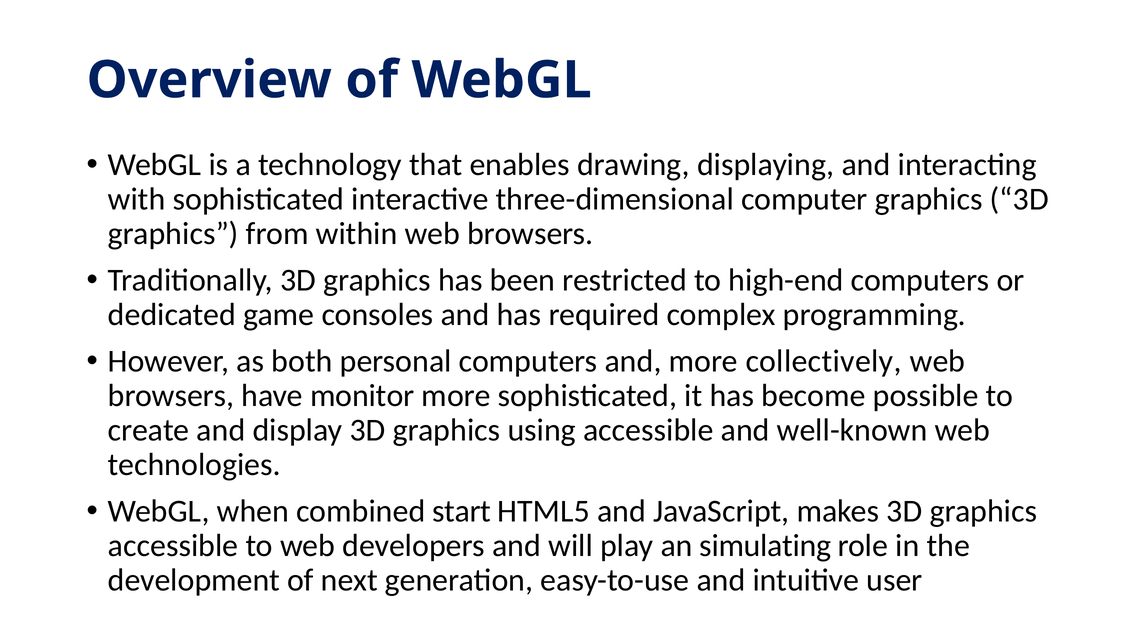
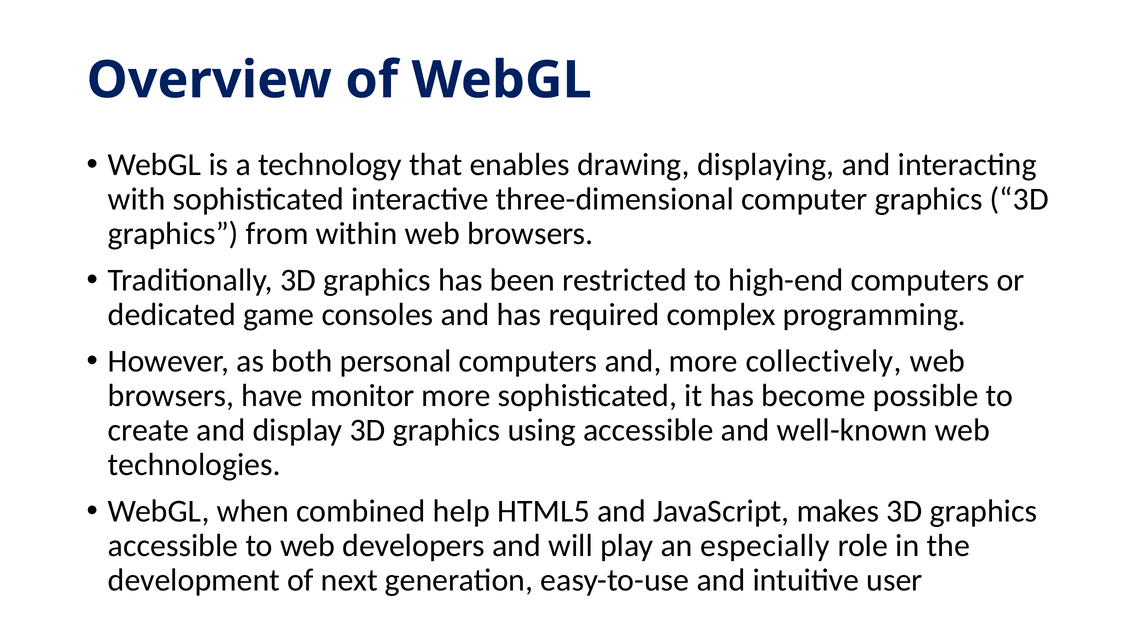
start: start -> help
simulating: simulating -> especially
